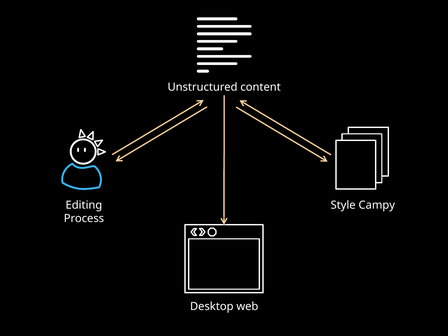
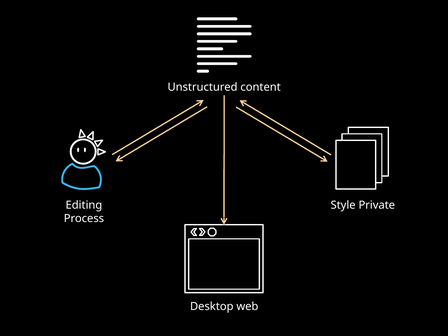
Campy: Campy -> Private
